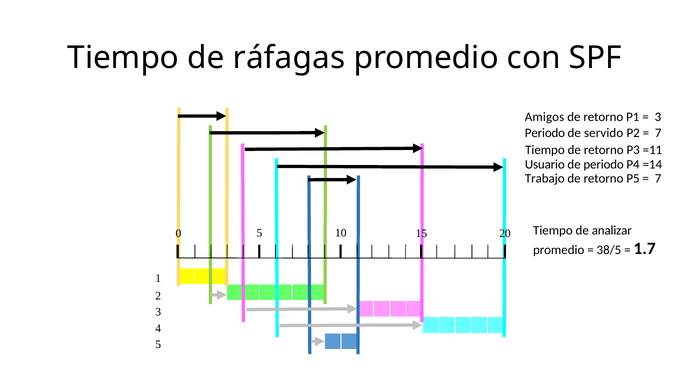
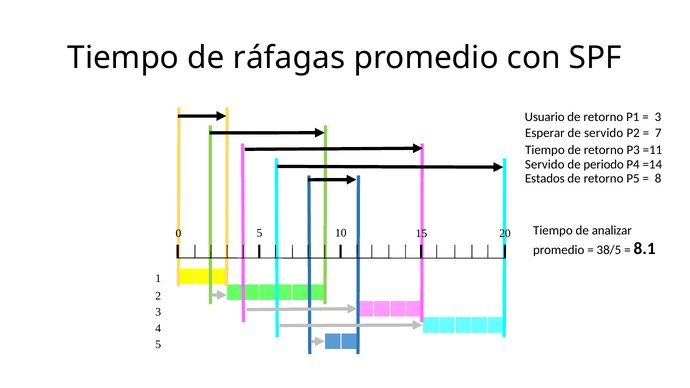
Amigos: Amigos -> Usuario
Periodo at (545, 133): Periodo -> Esperar
Usuario at (545, 164): Usuario -> Servido
Trabajo: Trabajo -> Estados
7 at (658, 178): 7 -> 8
1.7: 1.7 -> 8.1
